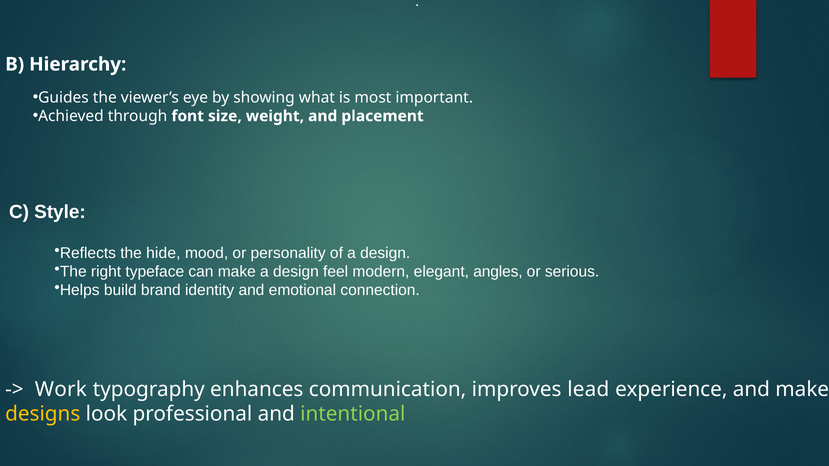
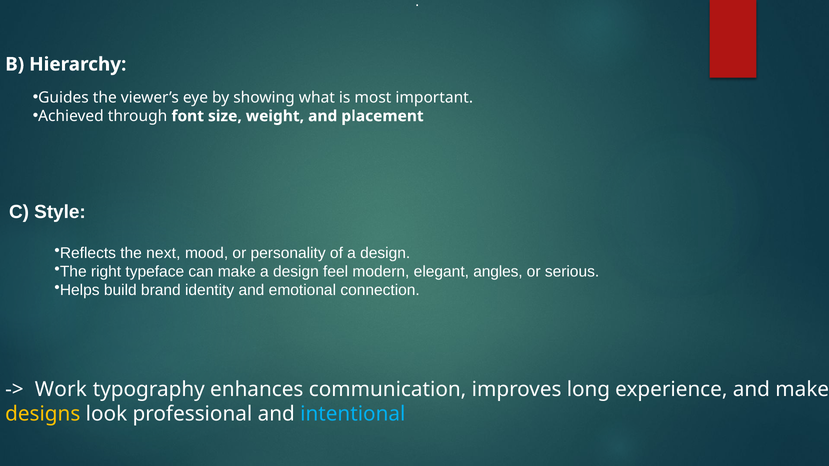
hide: hide -> next
lead: lead -> long
intentional colour: light green -> light blue
